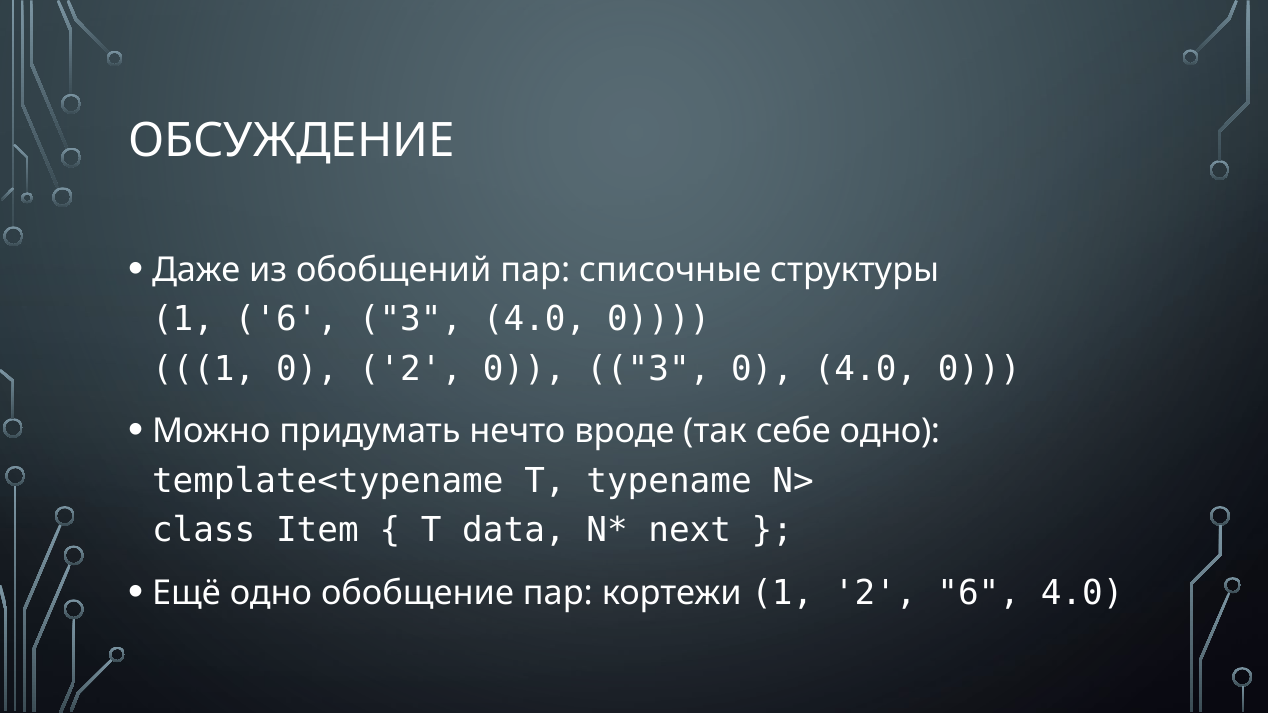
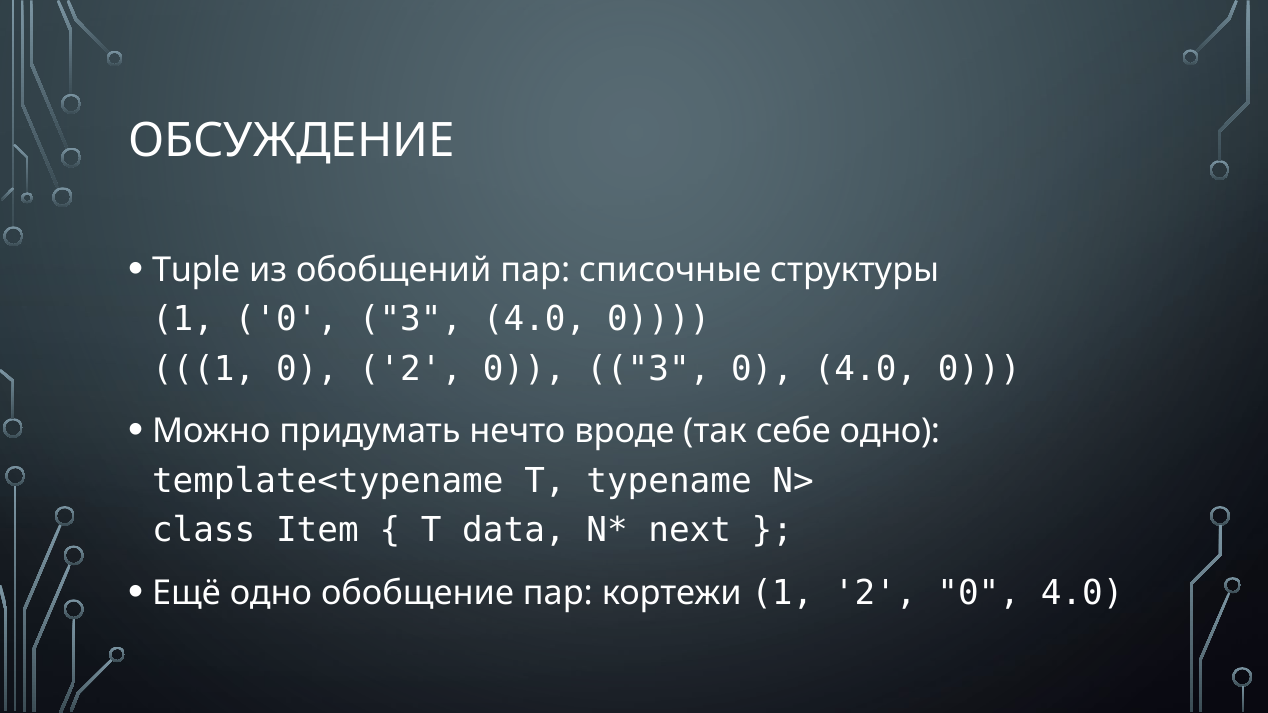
Даже: Даже -> Tuple
6 at (286, 319): 6 -> 0
1 2 6: 6 -> 0
